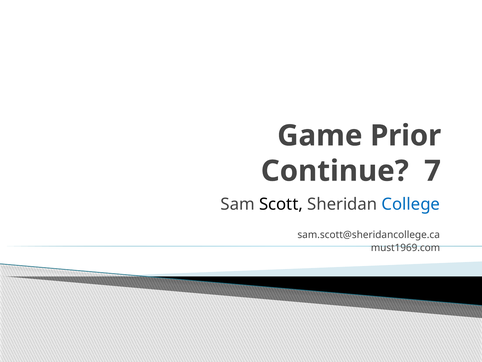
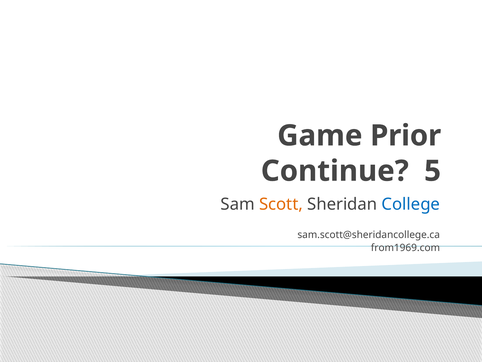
7: 7 -> 5
Scott colour: black -> orange
must1969.com: must1969.com -> from1969.com
